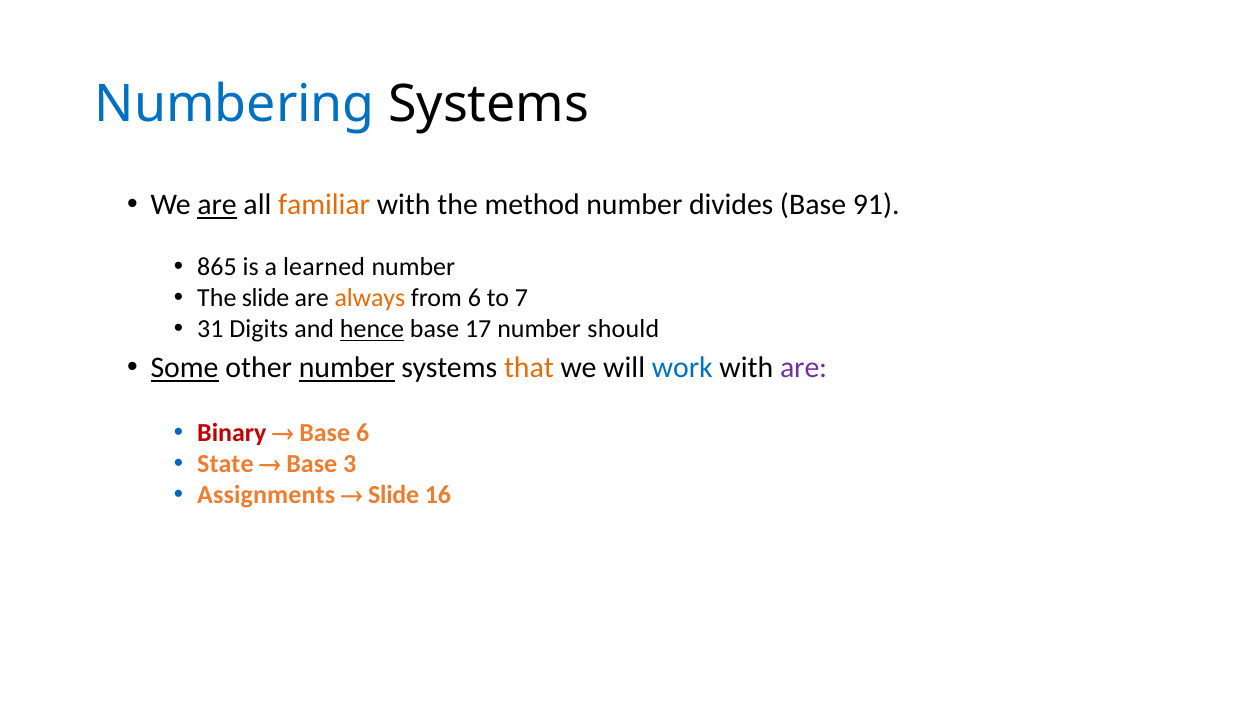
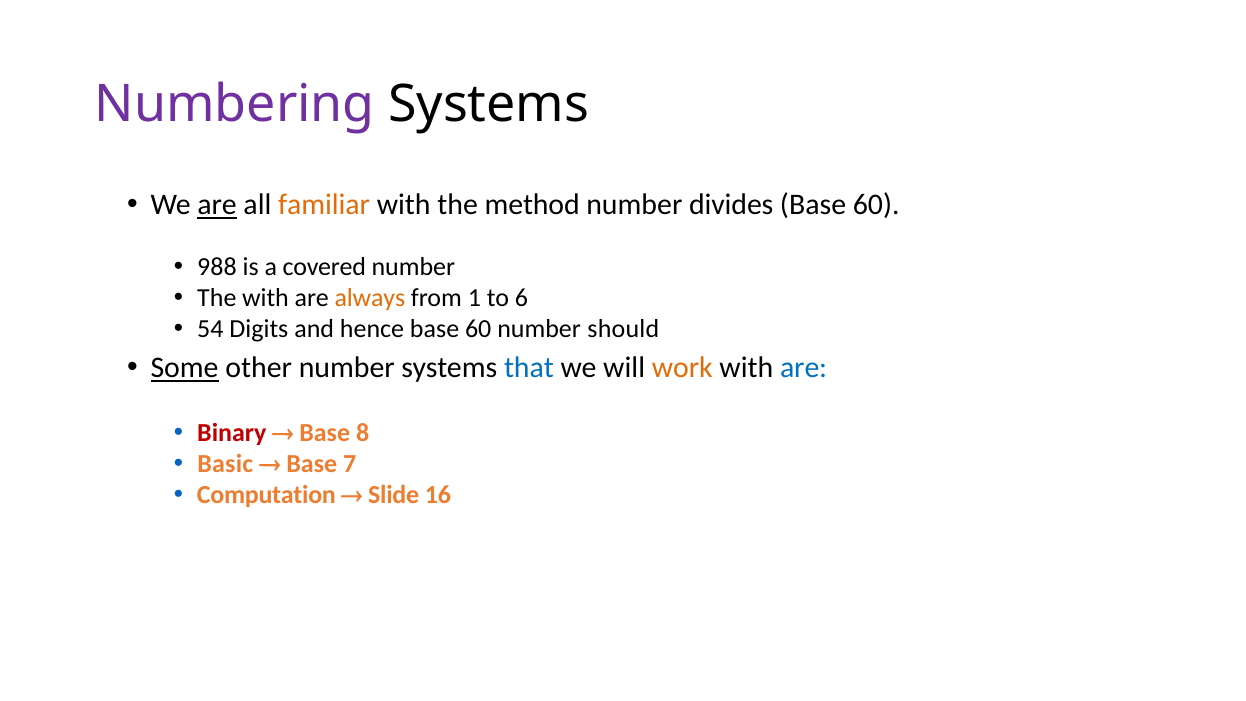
Numbering colour: blue -> purple
91 at (876, 205): 91 -> 60
865: 865 -> 988
learned: learned -> covered
The slide: slide -> with
from 6: 6 -> 1
7: 7 -> 6
31: 31 -> 54
hence underline: present -> none
17 at (478, 329): 17 -> 60
number at (347, 368) underline: present -> none
that colour: orange -> blue
work colour: blue -> orange
are at (804, 368) colour: purple -> blue
Base 6: 6 -> 8
State: State -> Basic
3: 3 -> 7
Assignments: Assignments -> Computation
